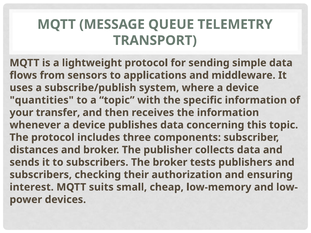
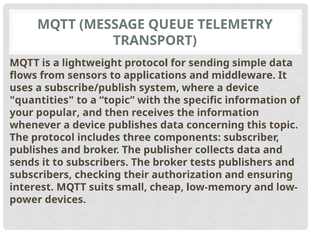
transfer: transfer -> popular
distances at (34, 150): distances -> publishes
